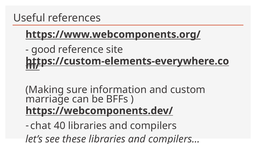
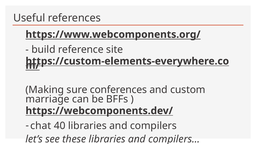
good: good -> build
information: information -> conferences
